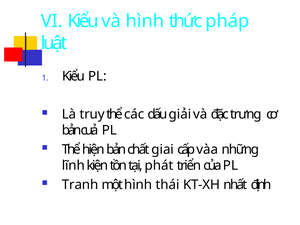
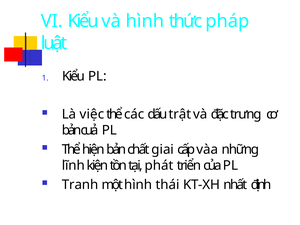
truy: truy -> việc
giải: giải -> trật
